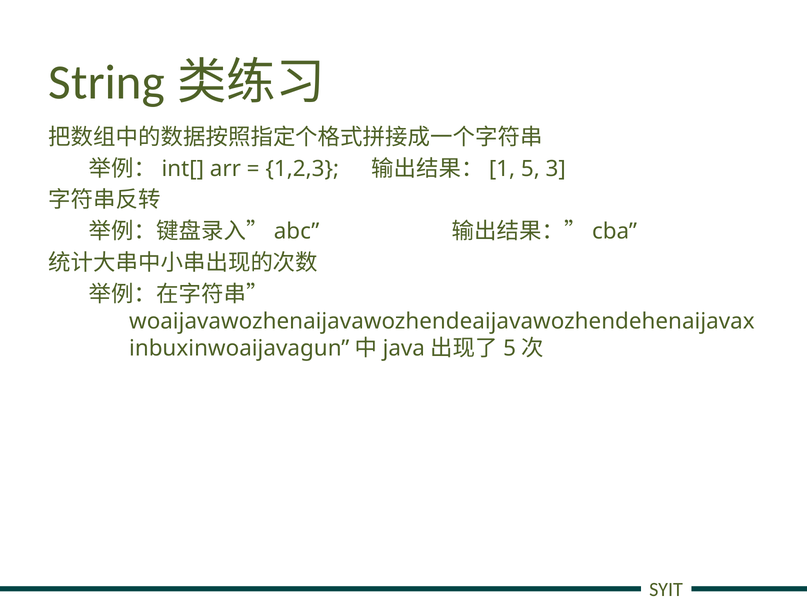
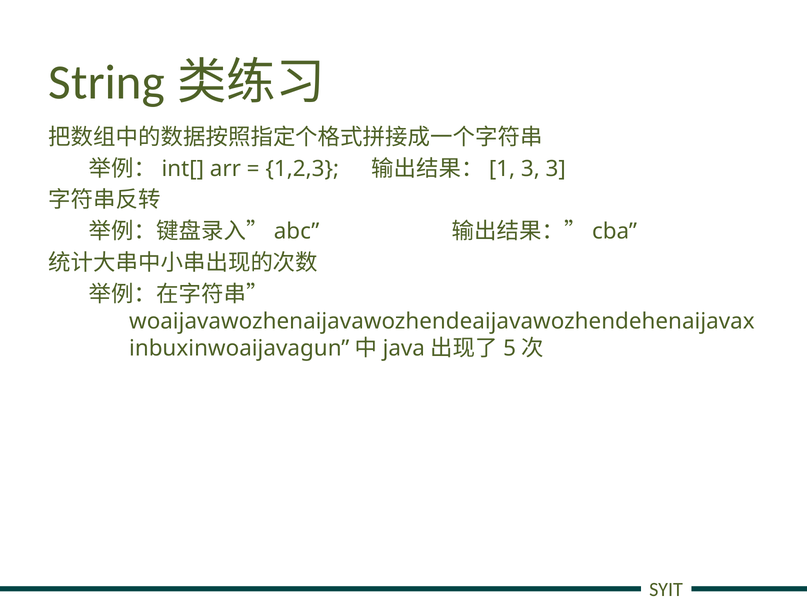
5 at (530, 169): 5 -> 3
